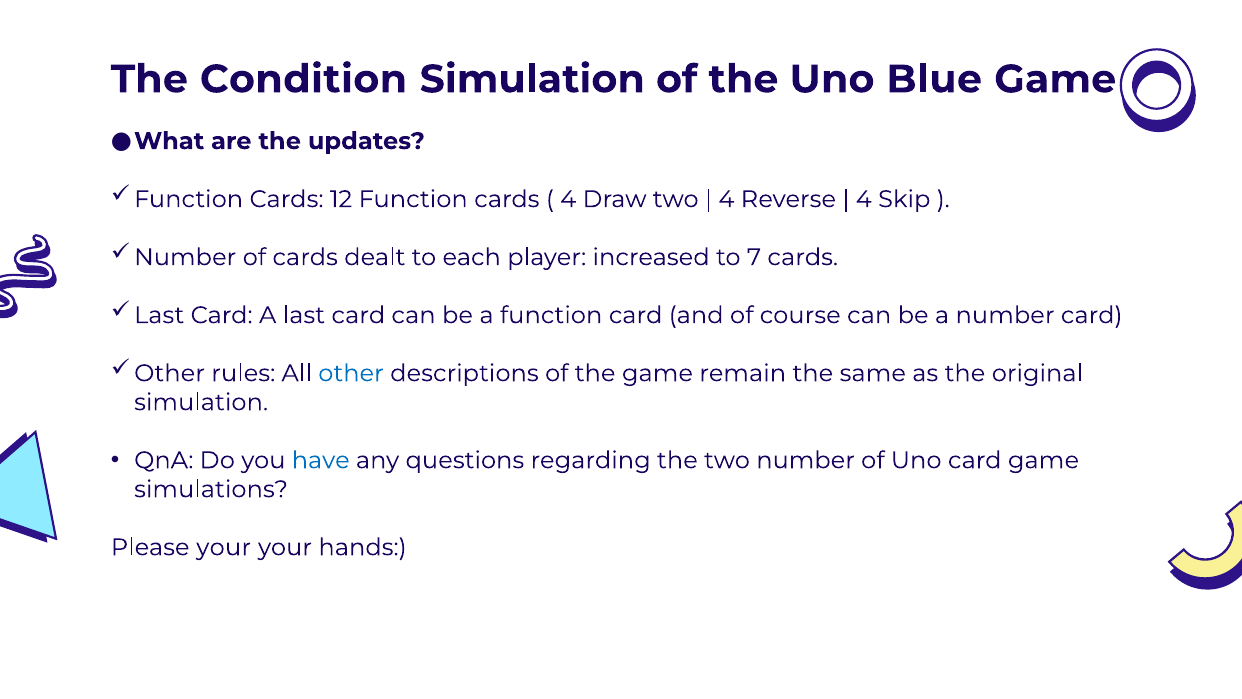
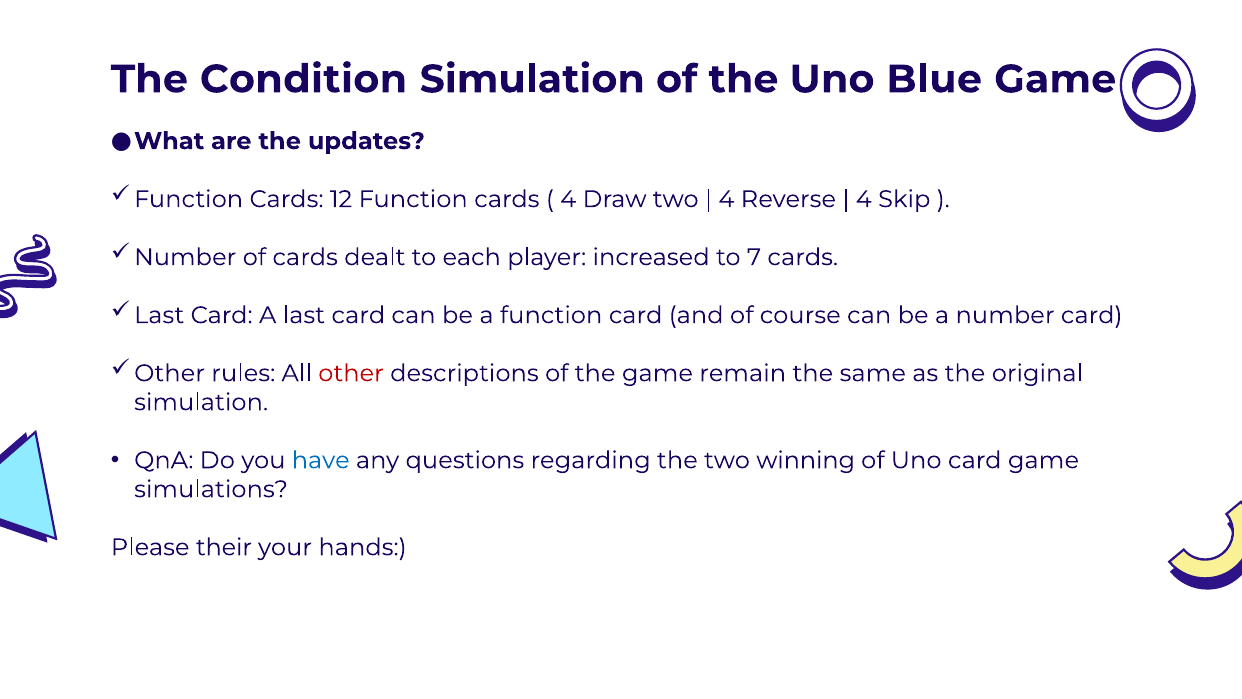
other at (351, 373) colour: blue -> red
two number: number -> winning
Please your: your -> their
